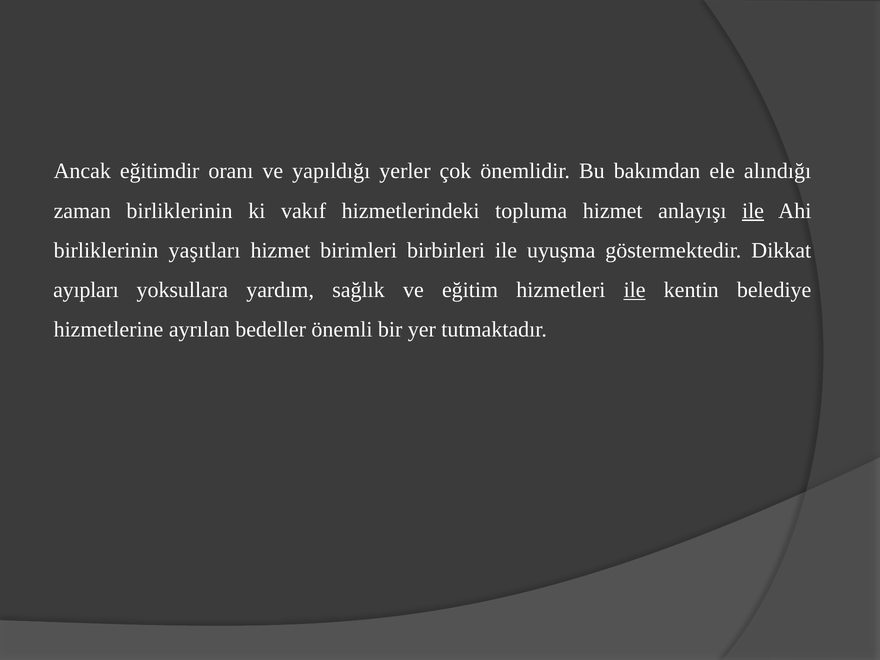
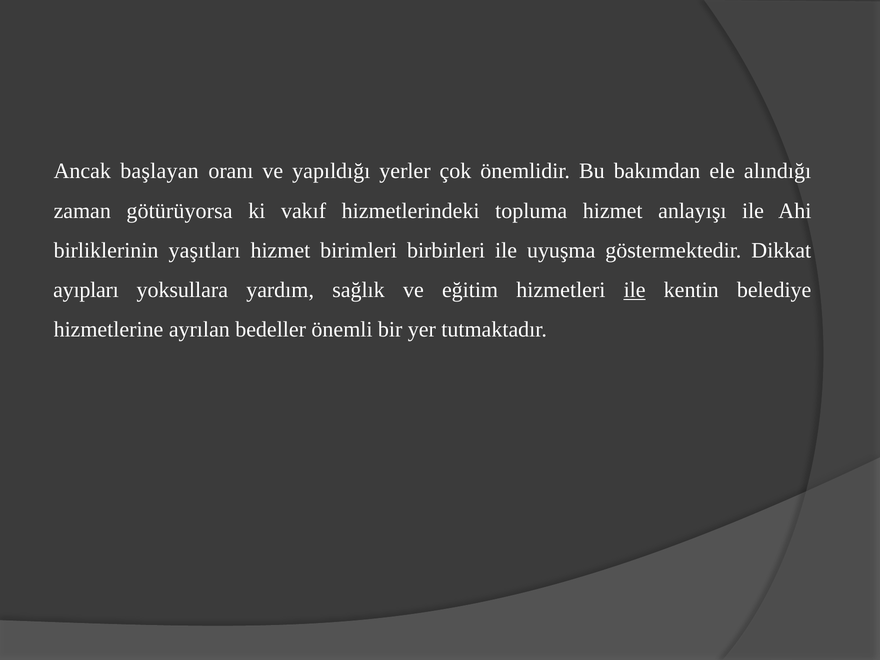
eğitimdir: eğitimdir -> başlayan
zaman birliklerinin: birliklerinin -> götürüyorsa
ile at (753, 211) underline: present -> none
